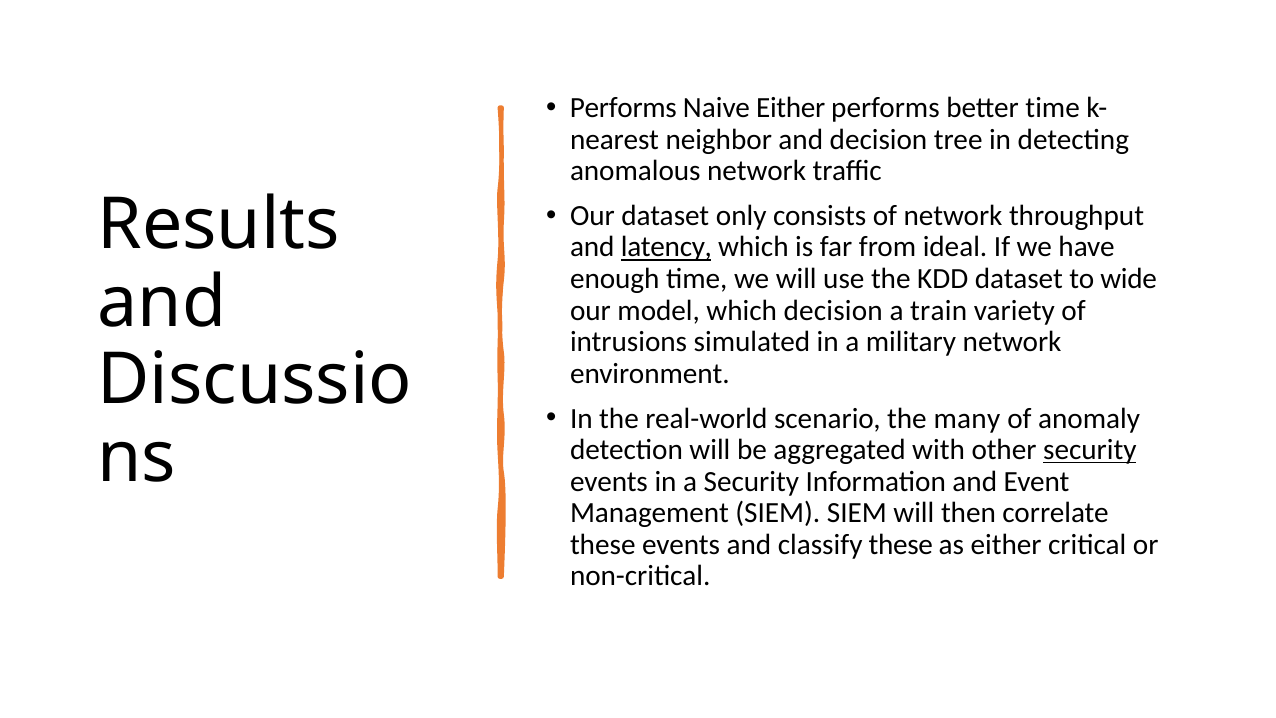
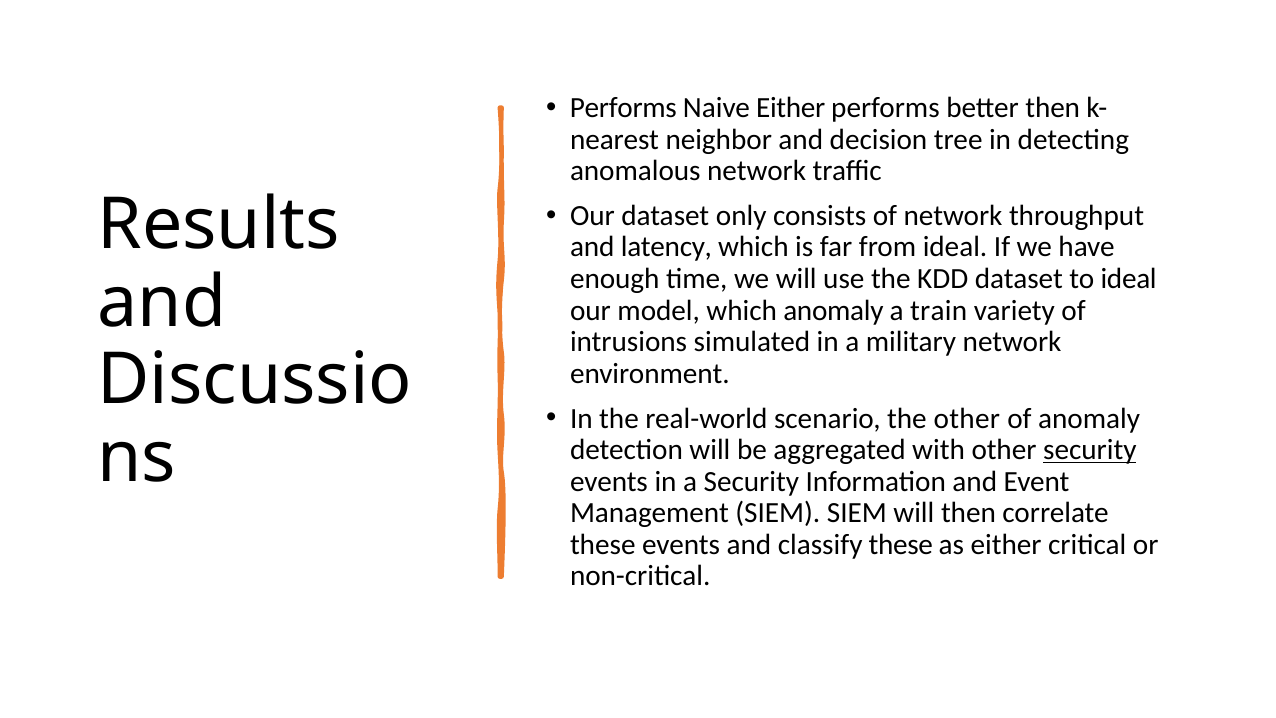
better time: time -> then
latency underline: present -> none
to wide: wide -> ideal
which decision: decision -> anomaly
the many: many -> other
